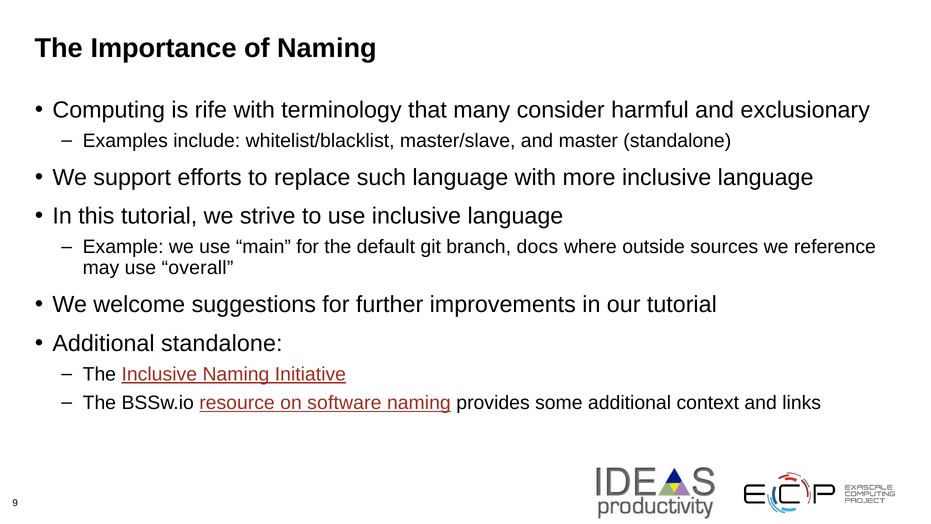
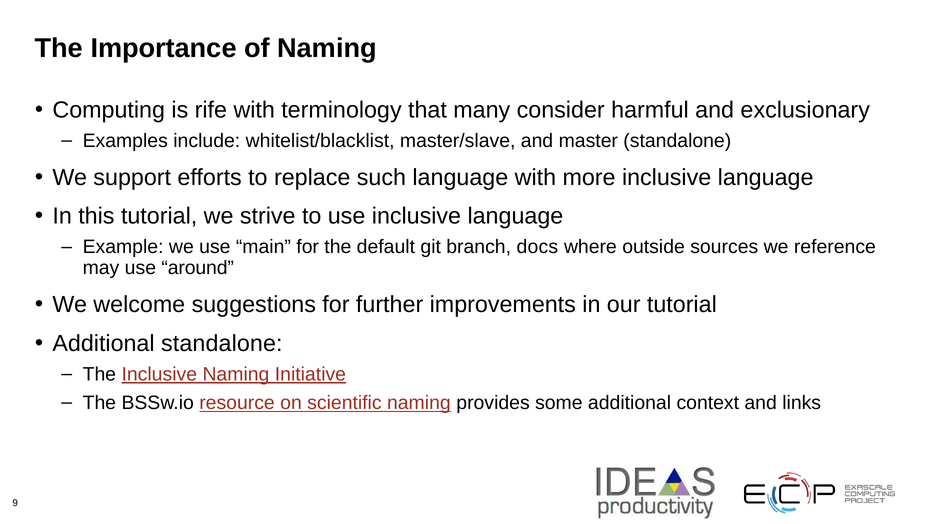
overall: overall -> around
software: software -> scientific
